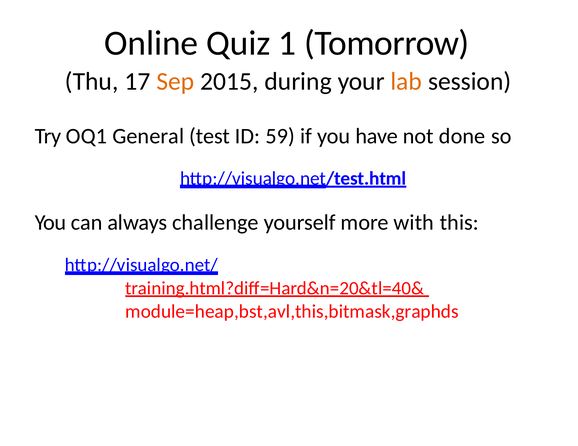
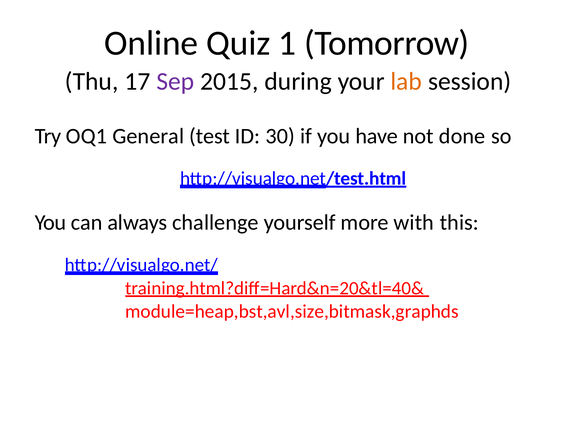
Sep colour: orange -> purple
59: 59 -> 30
module=heap,bst,avl,this,bitmask,graphds: module=heap,bst,avl,this,bitmask,graphds -> module=heap,bst,avl,size,bitmask,graphds
